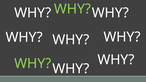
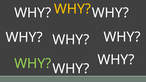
WHY at (72, 9) colour: light green -> yellow
